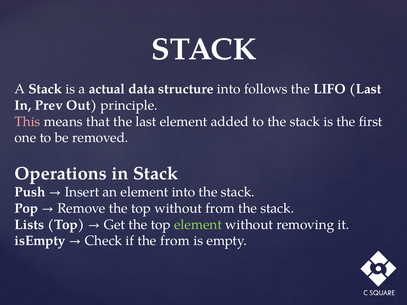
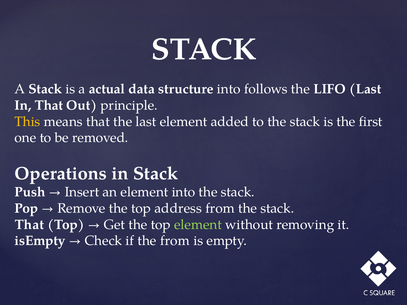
In Prev: Prev -> That
This colour: pink -> yellow
top without: without -> address
Lists at (29, 225): Lists -> That
